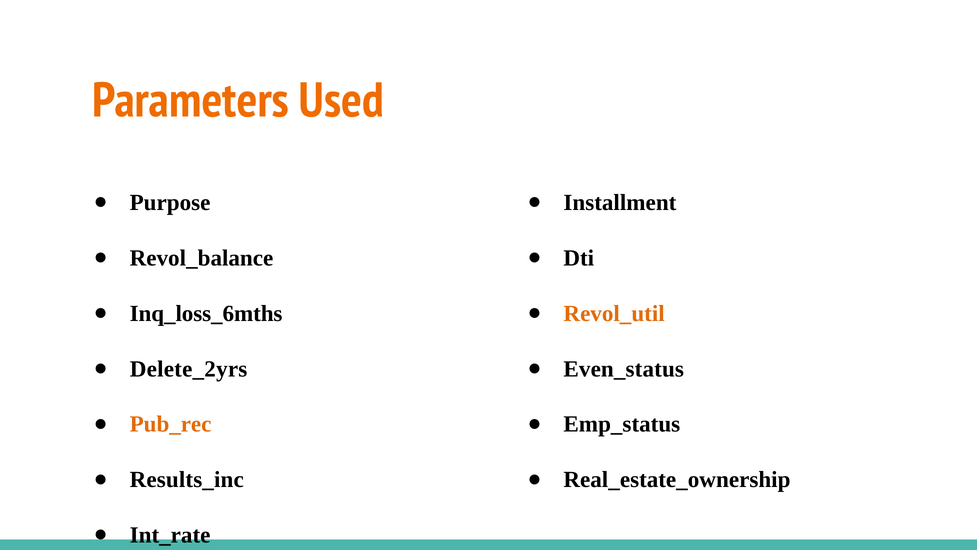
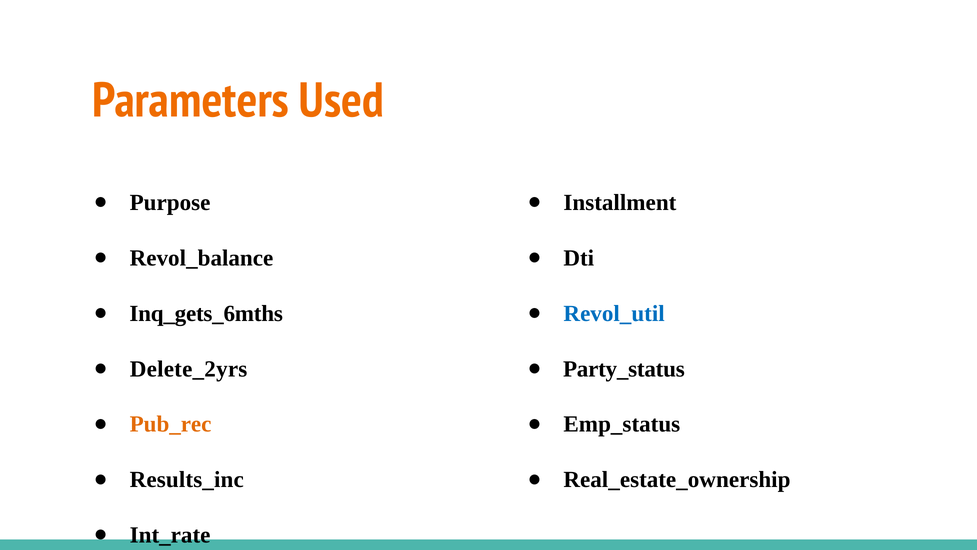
Inq_loss_6mths: Inq_loss_6mths -> Inq_gets_6mths
Revol_util colour: orange -> blue
Even_status: Even_status -> Party_status
